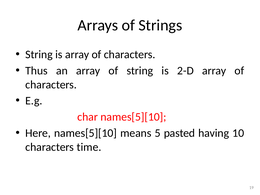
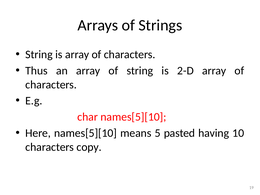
time: time -> copy
